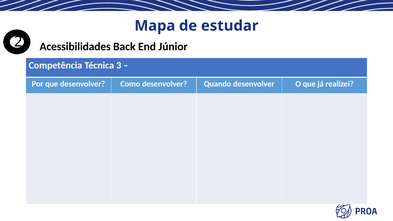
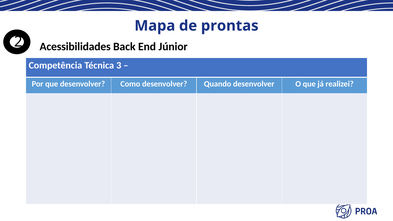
estudar: estudar -> prontas
